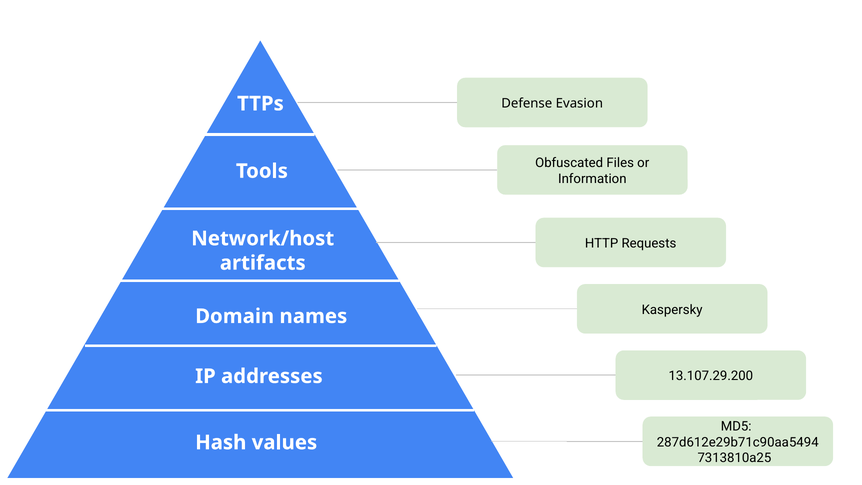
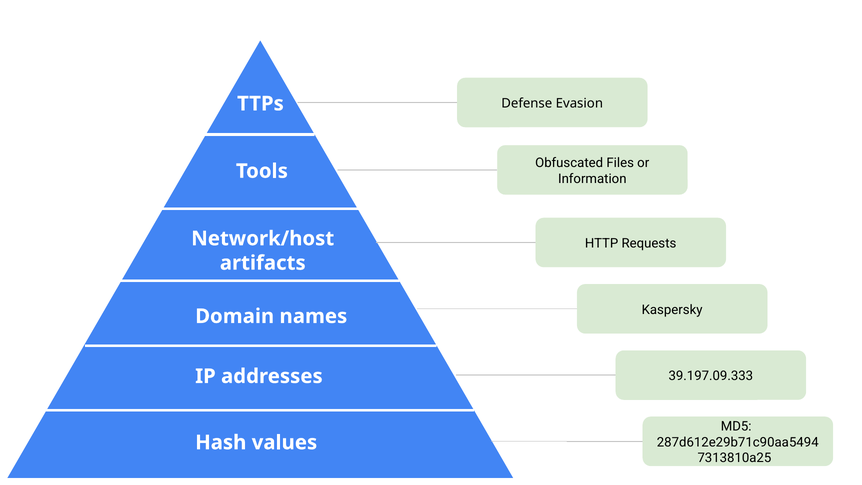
13.107.29.200: 13.107.29.200 -> 39.197.09.333
